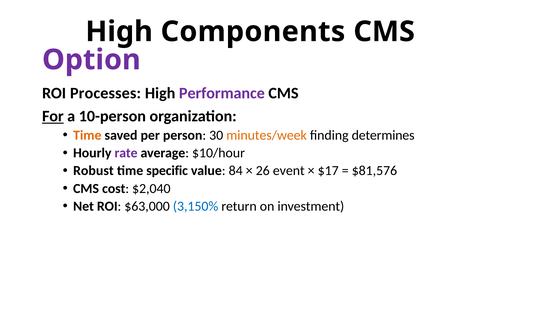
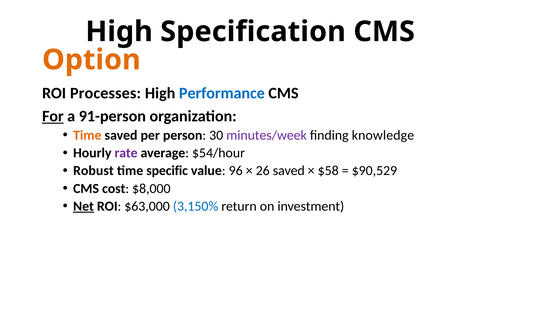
Components: Components -> Specification
Option colour: purple -> orange
Performance colour: purple -> blue
10-person: 10-person -> 91-person
minutes/week colour: orange -> purple
determines: determines -> knowledge
$10/hour: $10/hour -> $54/hour
84: 84 -> 96
26 event: event -> saved
$17: $17 -> $58
$81,576: $81,576 -> $90,529
$2,040: $2,040 -> $8,000
Net underline: none -> present
